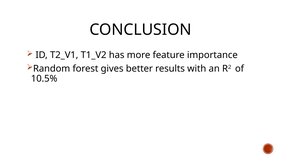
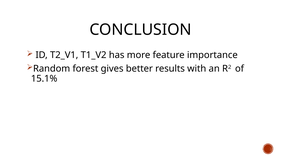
10.5%: 10.5% -> 15.1%
